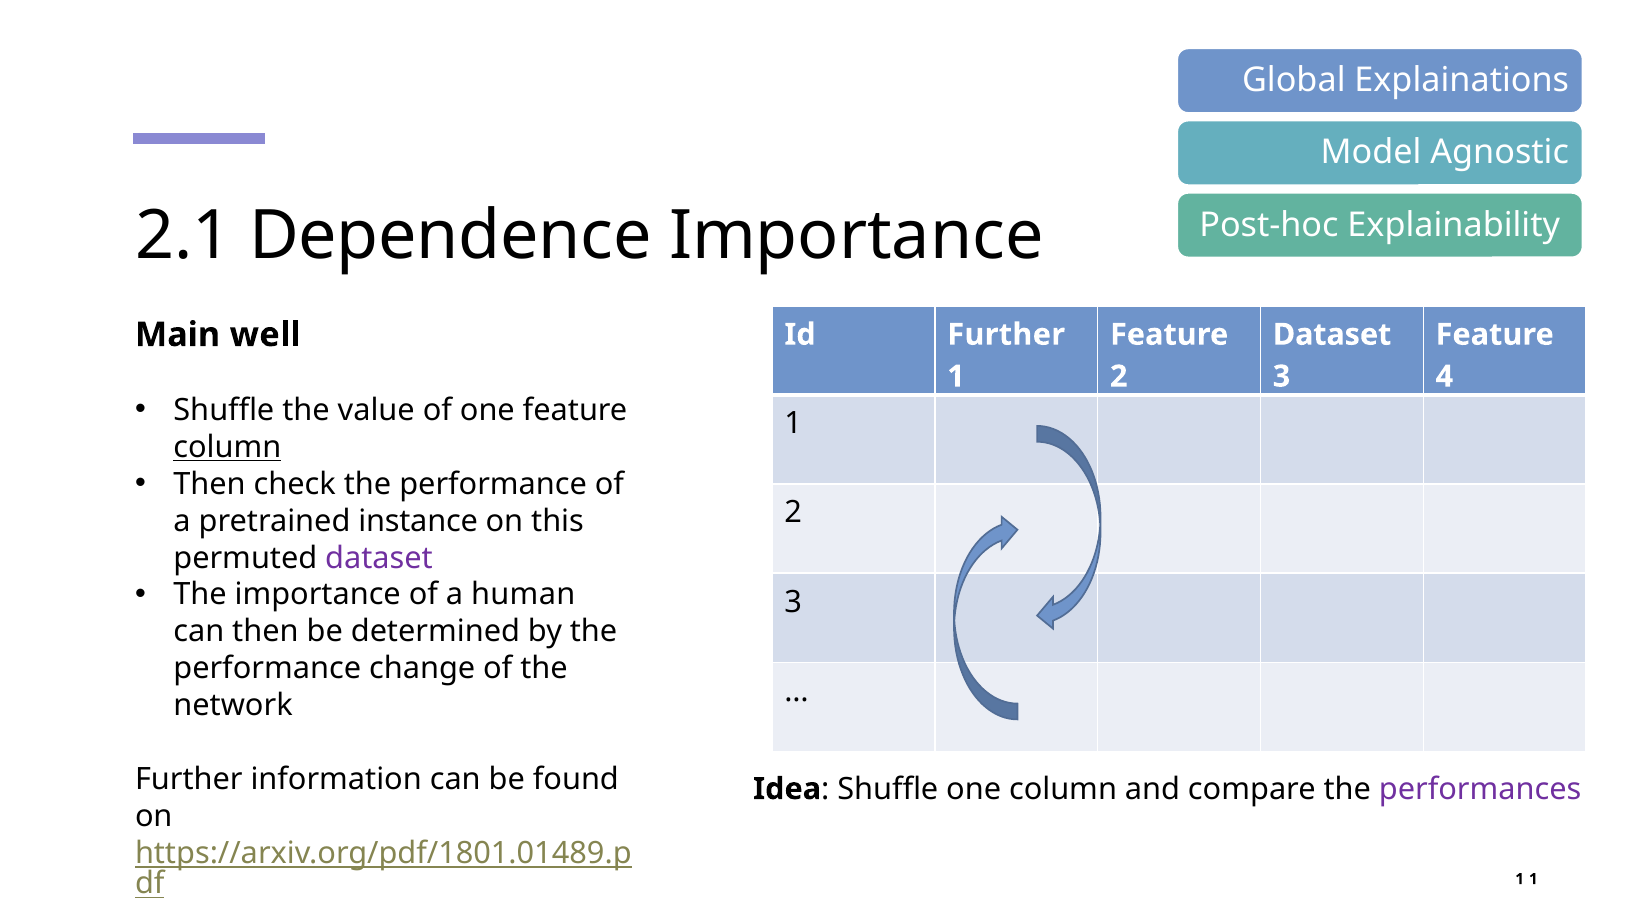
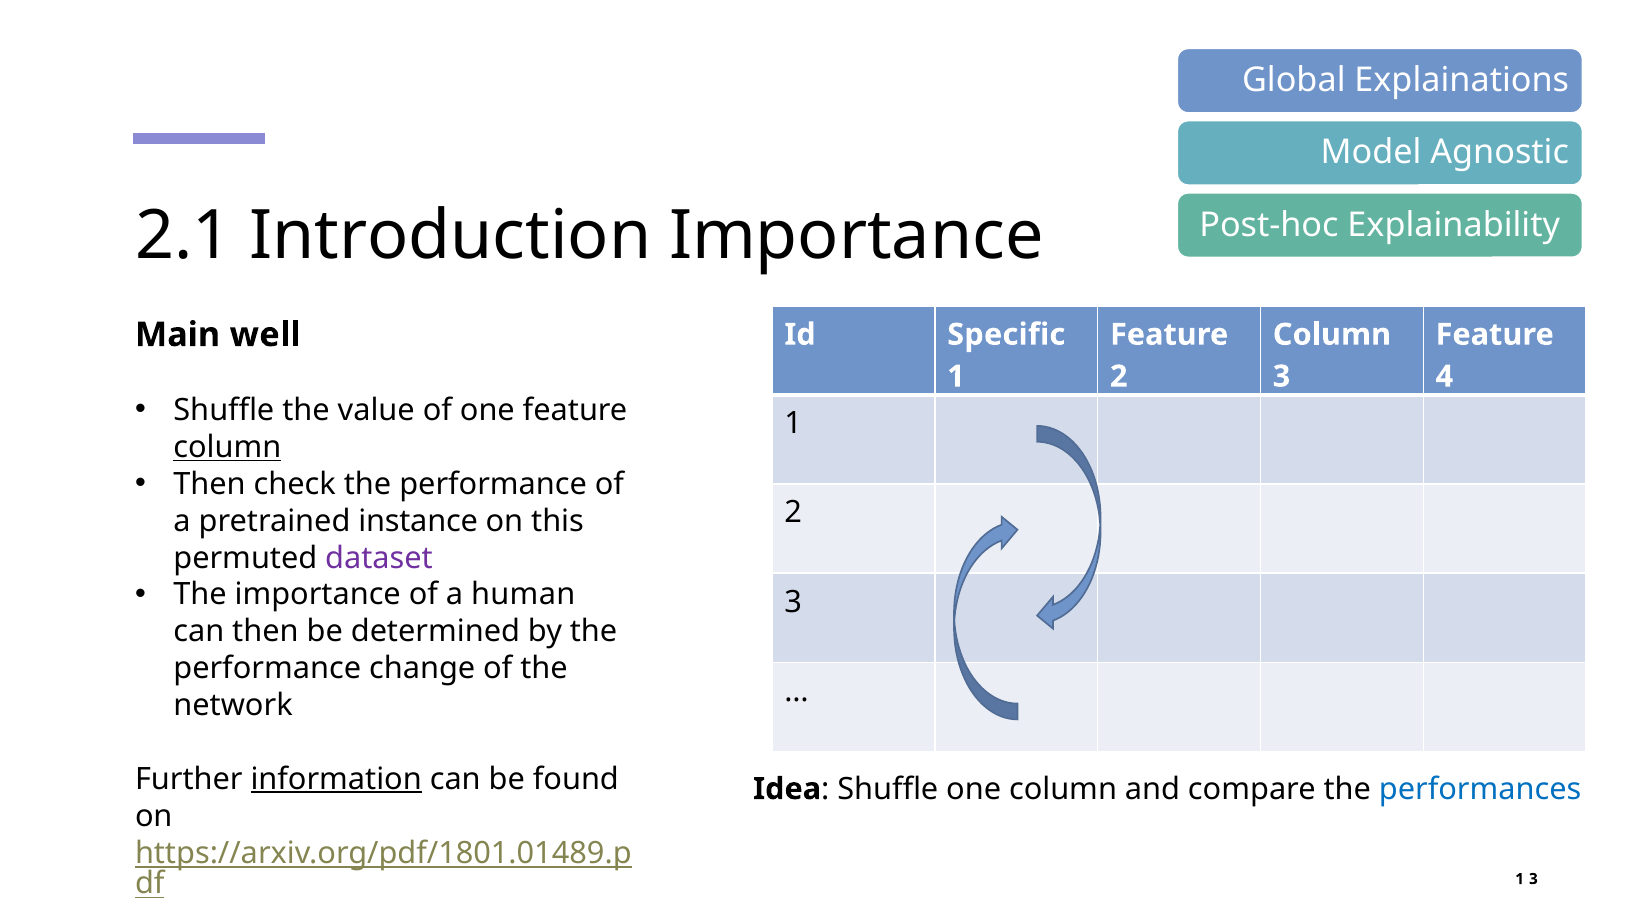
Dependence: Dependence -> Introduction
Id Further: Further -> Specific
Dataset at (1332, 335): Dataset -> Column
information underline: none -> present
performances colour: purple -> blue
1 1: 1 -> 3
